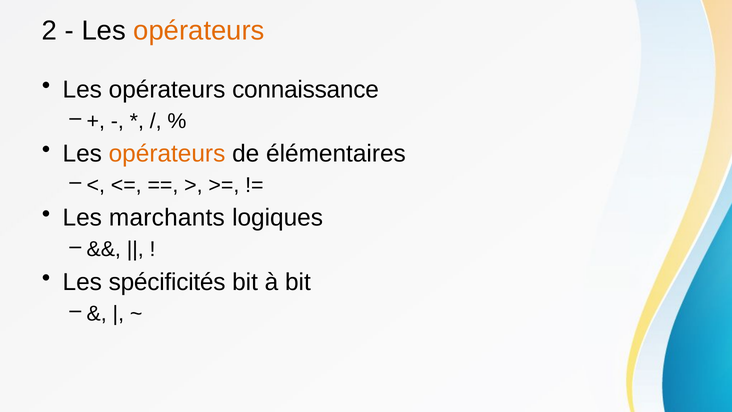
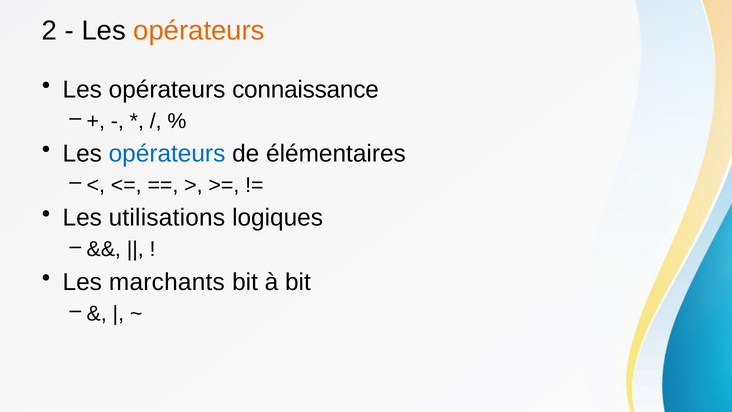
opérateurs at (167, 154) colour: orange -> blue
marchants: marchants -> utilisations
spécificités: spécificités -> marchants
